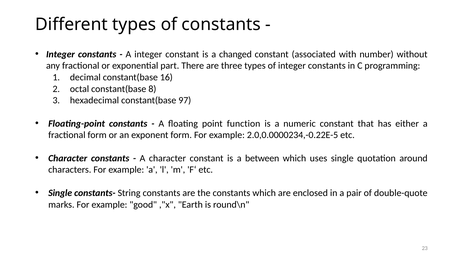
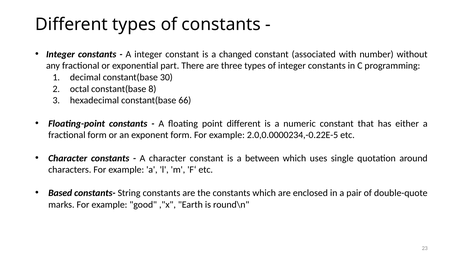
16: 16 -> 30
97: 97 -> 66
point function: function -> different
Single at (60, 193): Single -> Based
